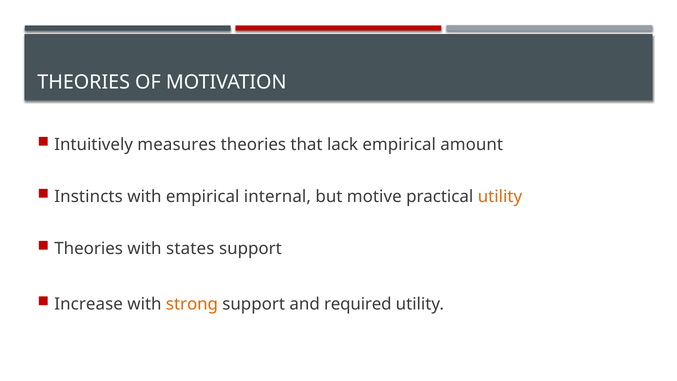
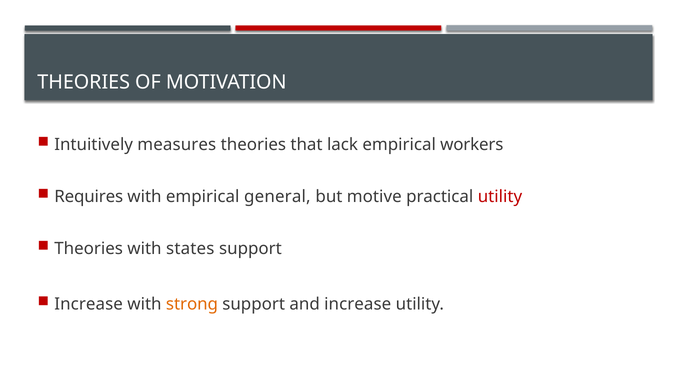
amount: amount -> workers
Instincts: Instincts -> Requires
internal: internal -> general
utility at (500, 196) colour: orange -> red
and required: required -> increase
